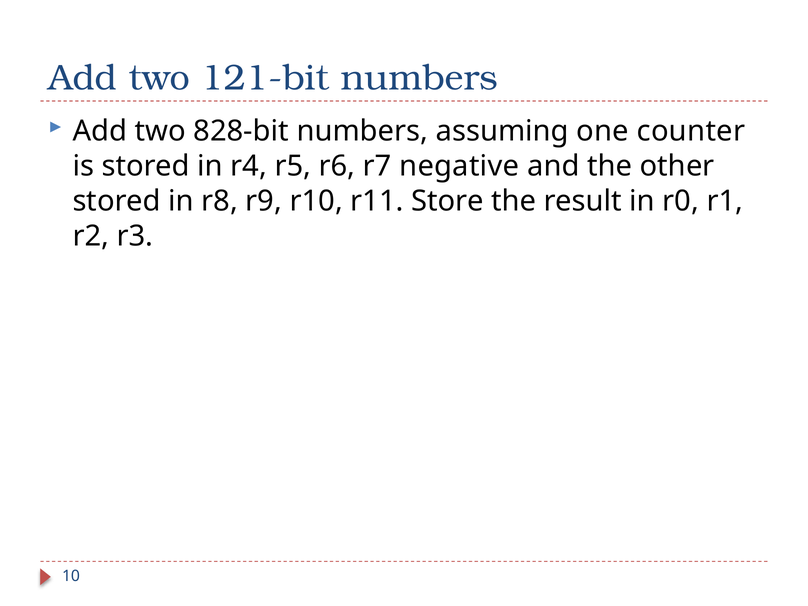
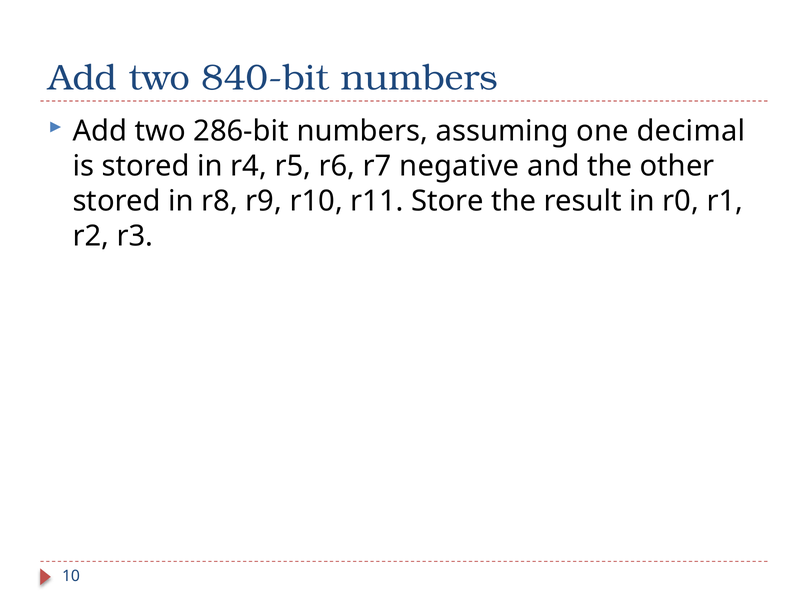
121-bit: 121-bit -> 840-bit
828-bit: 828-bit -> 286-bit
counter: counter -> decimal
